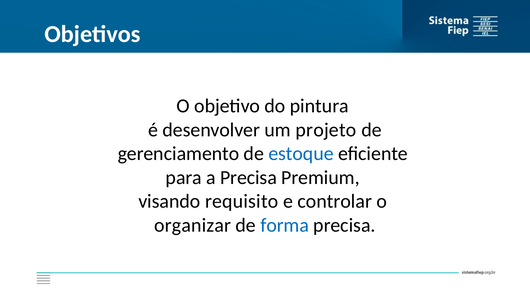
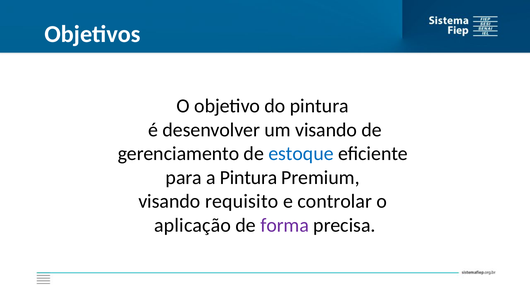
um projeto: projeto -> visando
a Precisa: Precisa -> Pintura
organizar: organizar -> aplicação
forma colour: blue -> purple
